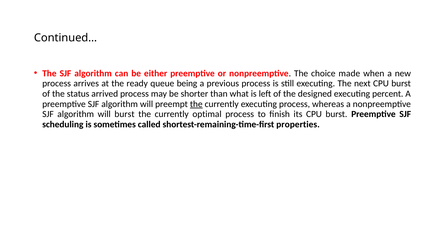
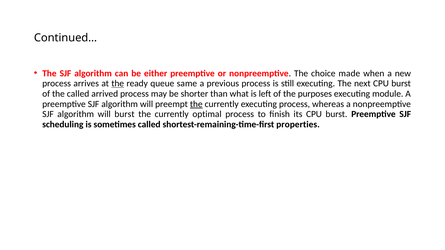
the at (118, 84) underline: none -> present
being: being -> same
the status: status -> called
designed: designed -> purposes
percent: percent -> module
